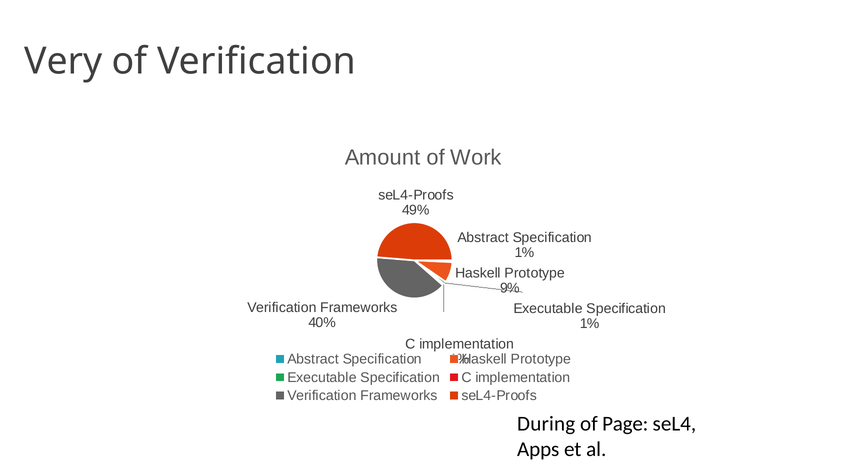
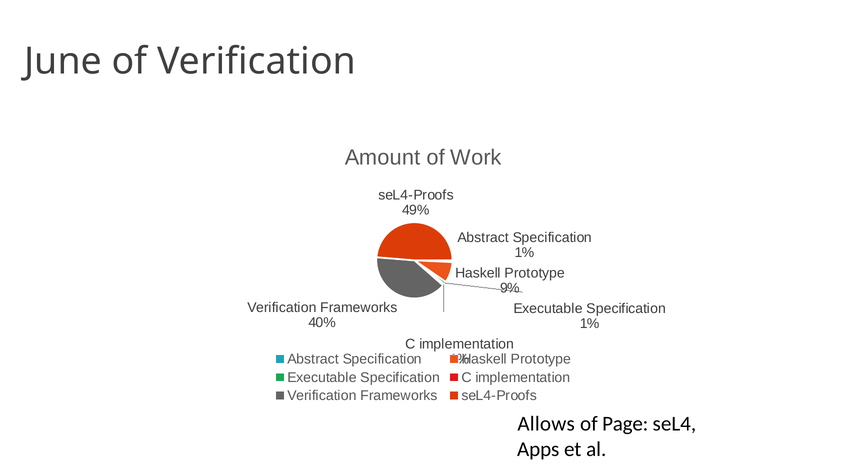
Very: Very -> June
During: During -> Allows
